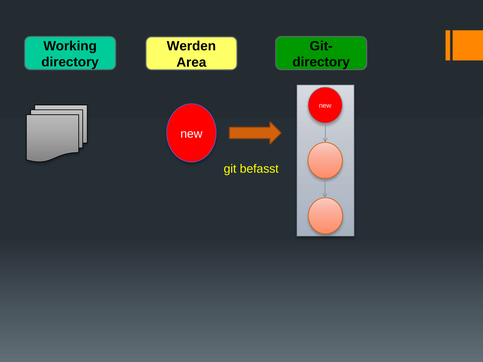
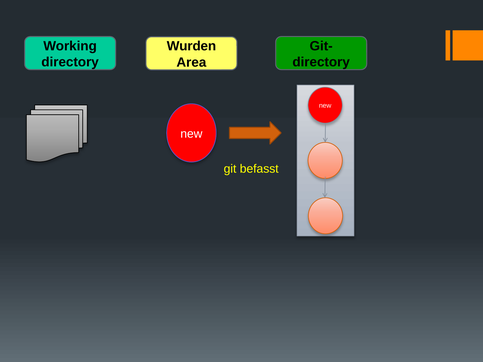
Werden: Werden -> Wurden
